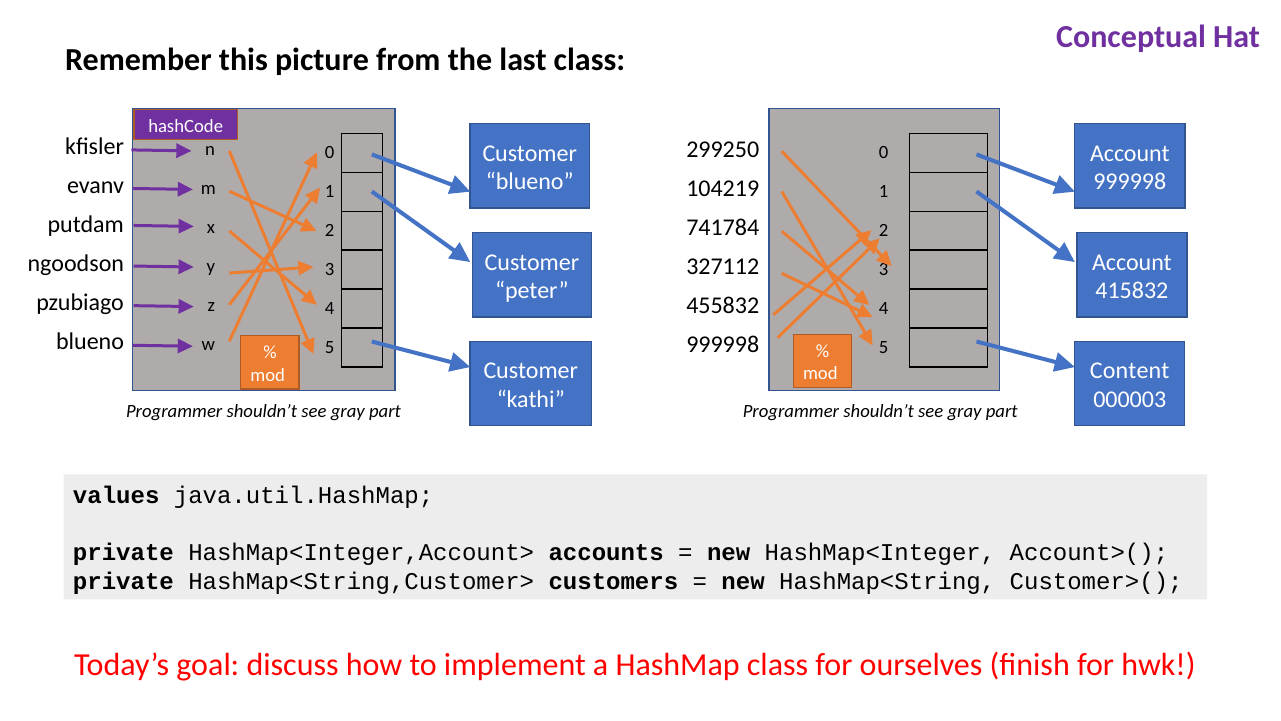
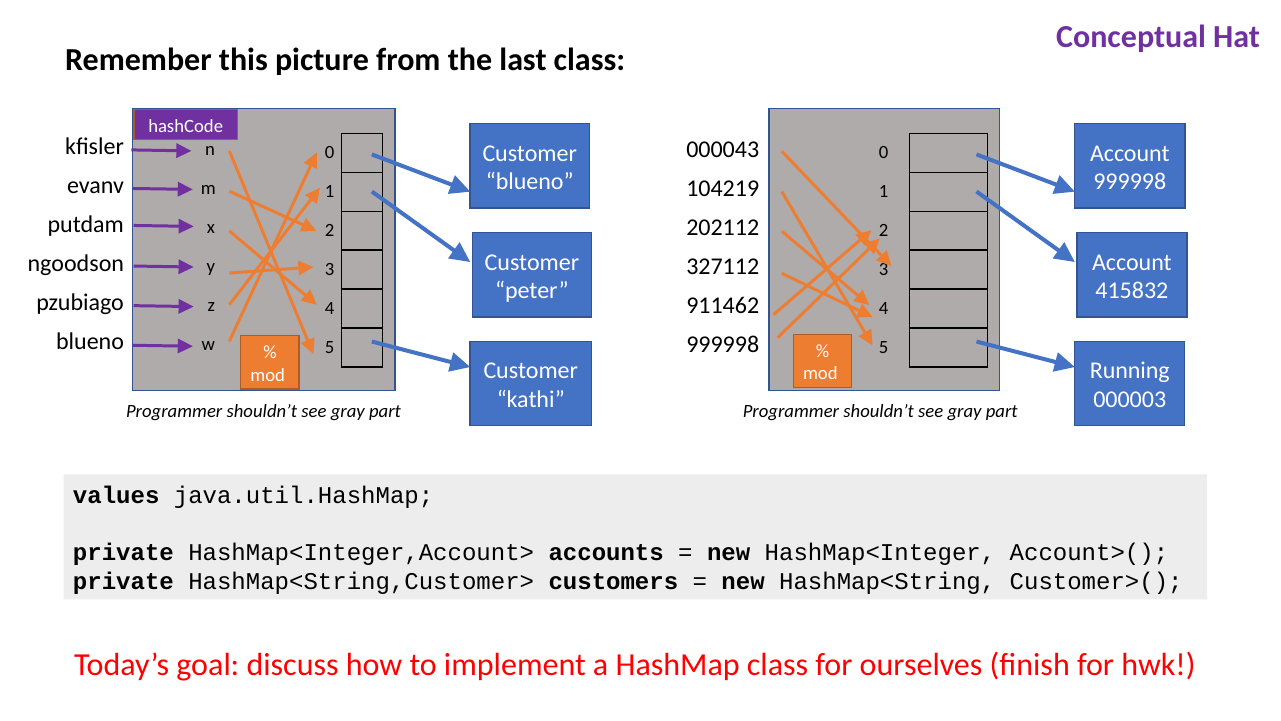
299250: 299250 -> 000043
741784: 741784 -> 202112
455832: 455832 -> 911462
Content: Content -> Running
